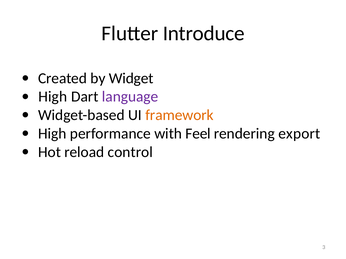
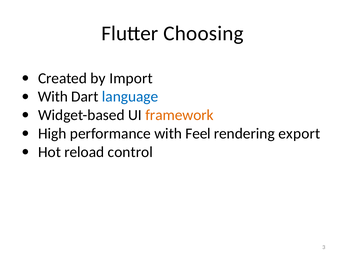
Introduce: Introduce -> Choosing
Widget: Widget -> Import
High at (53, 97): High -> With
language colour: purple -> blue
